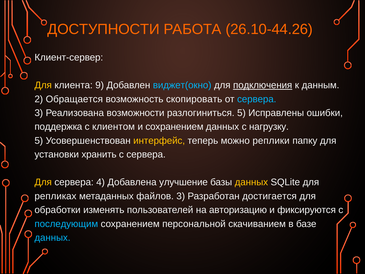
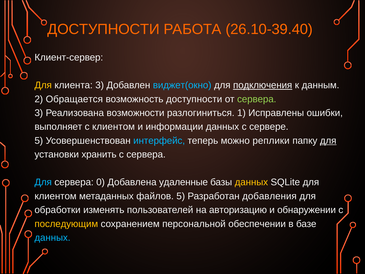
26.10-44.26: 26.10-44.26 -> 26.10-39.40
клиента 9: 9 -> 3
возможность скопировать: скопировать -> доступности
сервера at (257, 99) colour: light blue -> light green
разлогиниться 5: 5 -> 1
поддержка: поддержка -> выполняет
и сохранением: сохранением -> информации
нагрузку: нагрузку -> сервере
интерфейс colour: yellow -> light blue
для at (328, 141) underline: none -> present
Для at (43, 182) colour: yellow -> light blue
4: 4 -> 0
улучшение: улучшение -> удаленные
репликах at (55, 196): репликах -> клиентом
файлов 3: 3 -> 5
достигается: достигается -> добавления
фиксируются: фиксируются -> обнаружении
последующим colour: light blue -> yellow
скачиванием: скачиванием -> обеспечении
